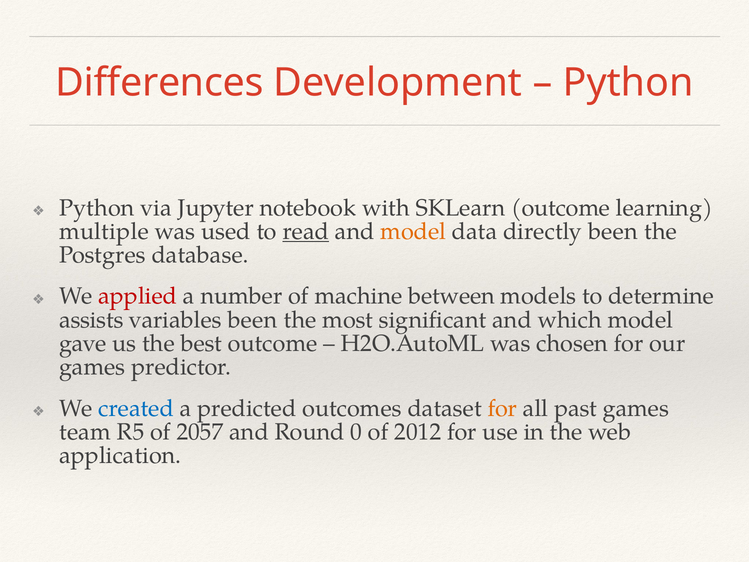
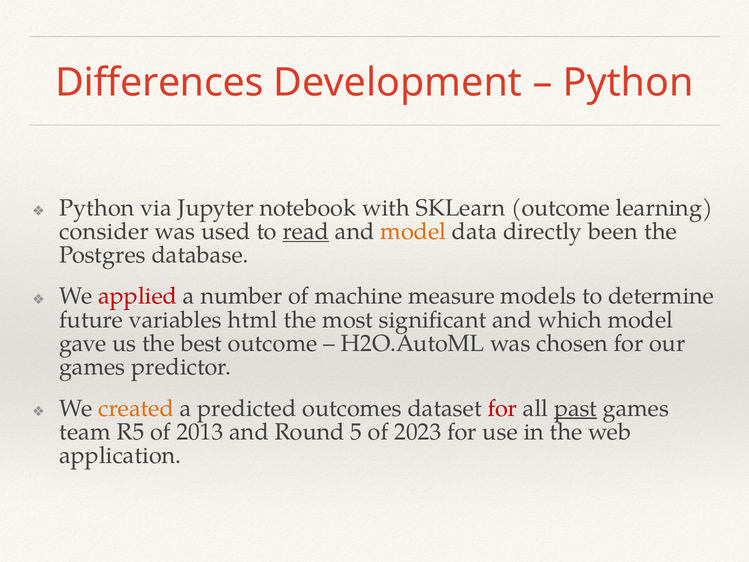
multiple: multiple -> consider
between: between -> measure
assists: assists -> future
variables been: been -> html
created colour: blue -> orange
for at (502, 408) colour: orange -> red
past underline: none -> present
2057: 2057 -> 2013
0: 0 -> 5
2012: 2012 -> 2023
